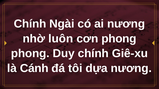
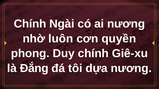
cơn phong: phong -> quyền
Cánh: Cánh -> Đắng
